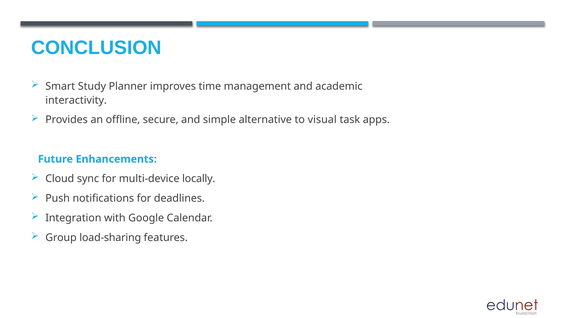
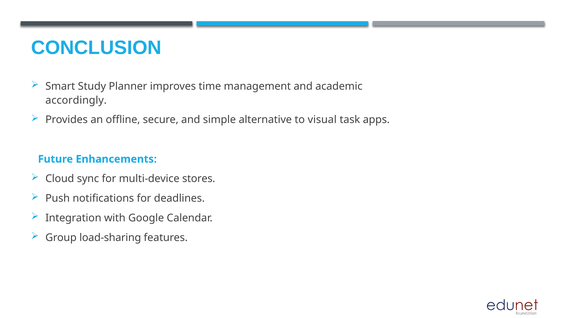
interactivity: interactivity -> accordingly
locally: locally -> stores
